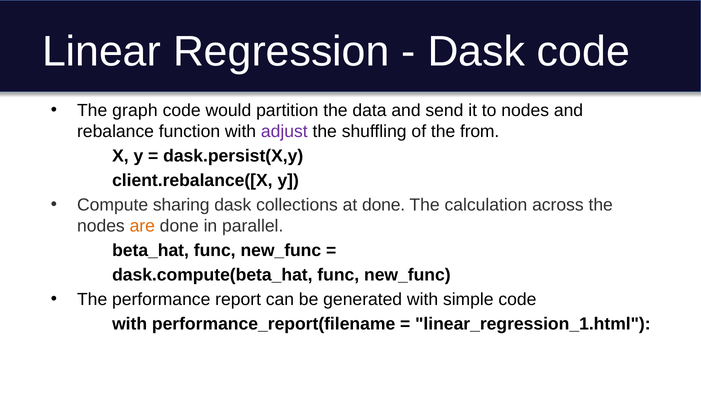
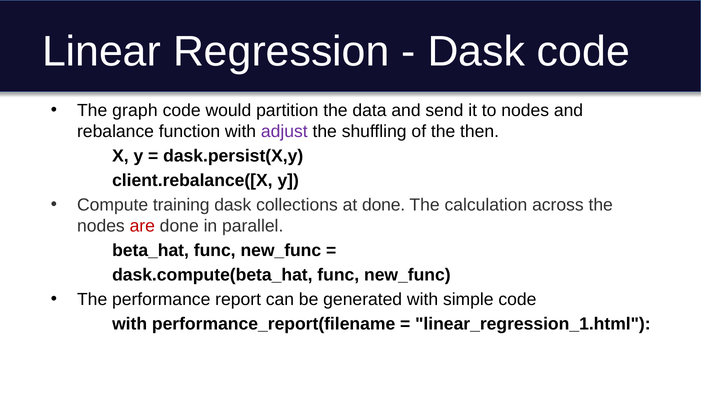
from: from -> then
sharing: sharing -> training
are colour: orange -> red
